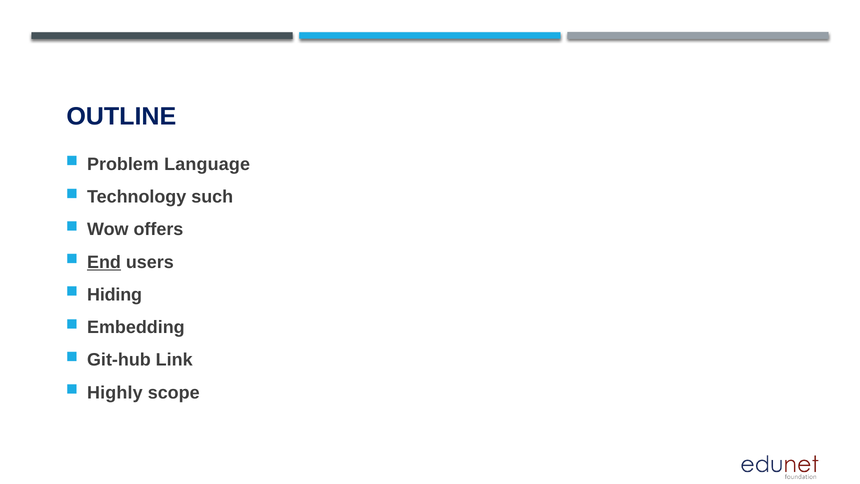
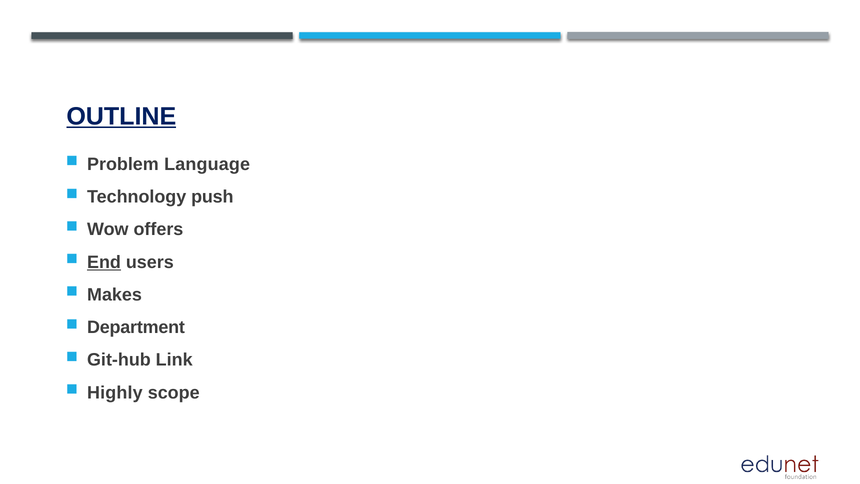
OUTLINE underline: none -> present
such: such -> push
Hiding: Hiding -> Makes
Embedding: Embedding -> Department
